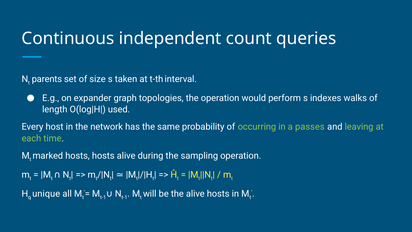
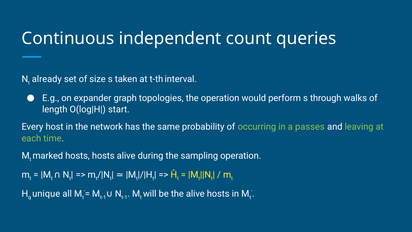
parents: parents -> already
indexes: indexes -> through
used: used -> start
